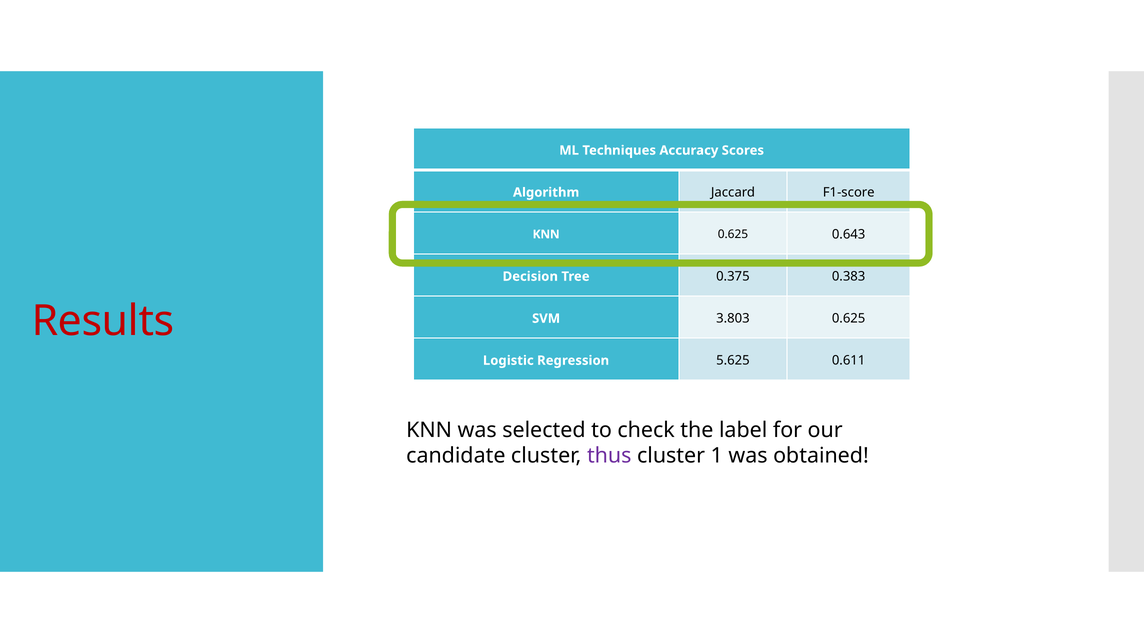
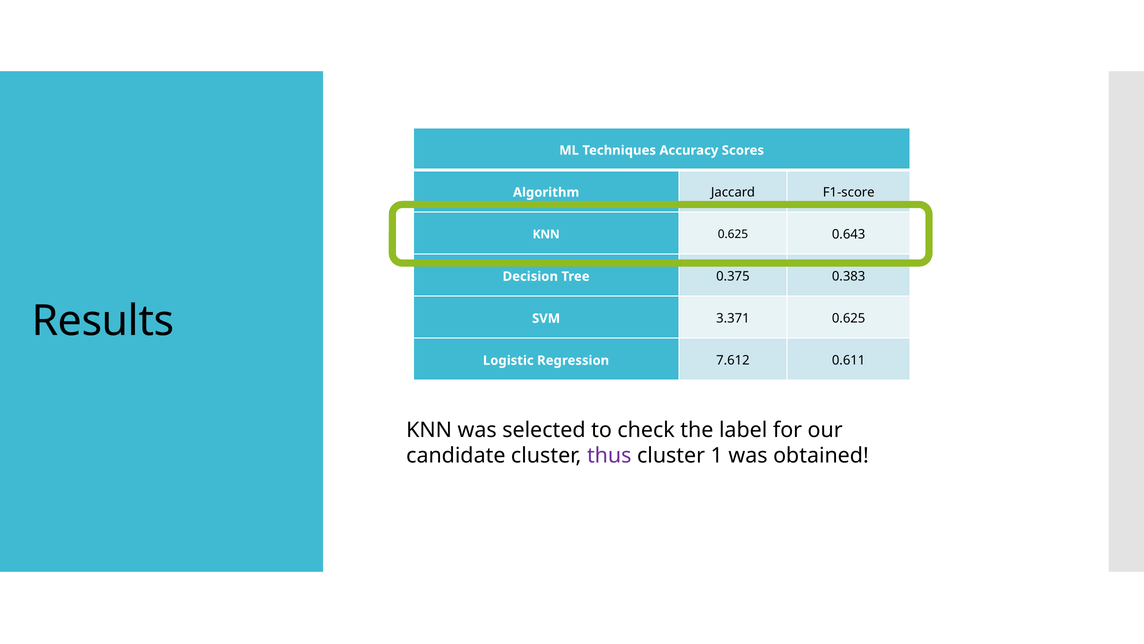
Results colour: red -> black
3.803: 3.803 -> 3.371
5.625: 5.625 -> 7.612
